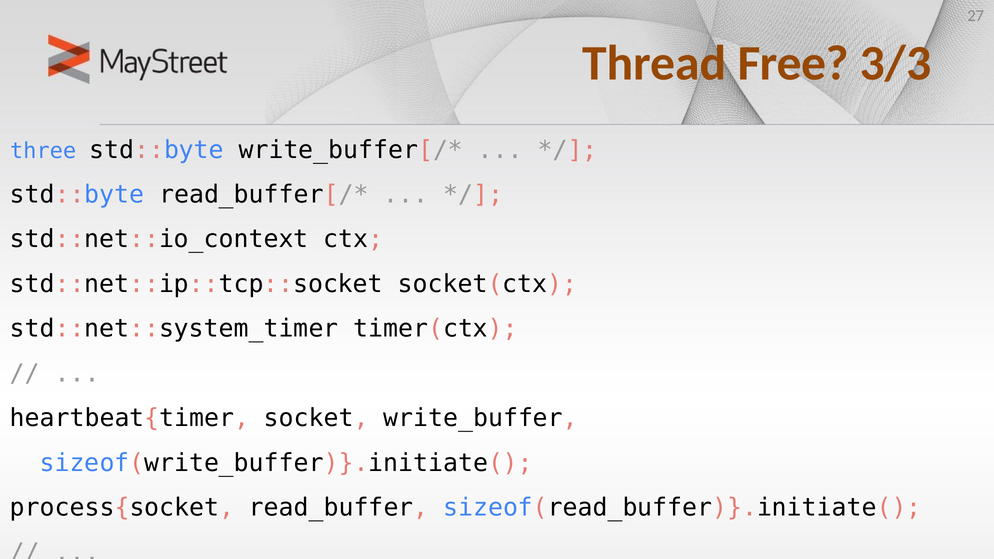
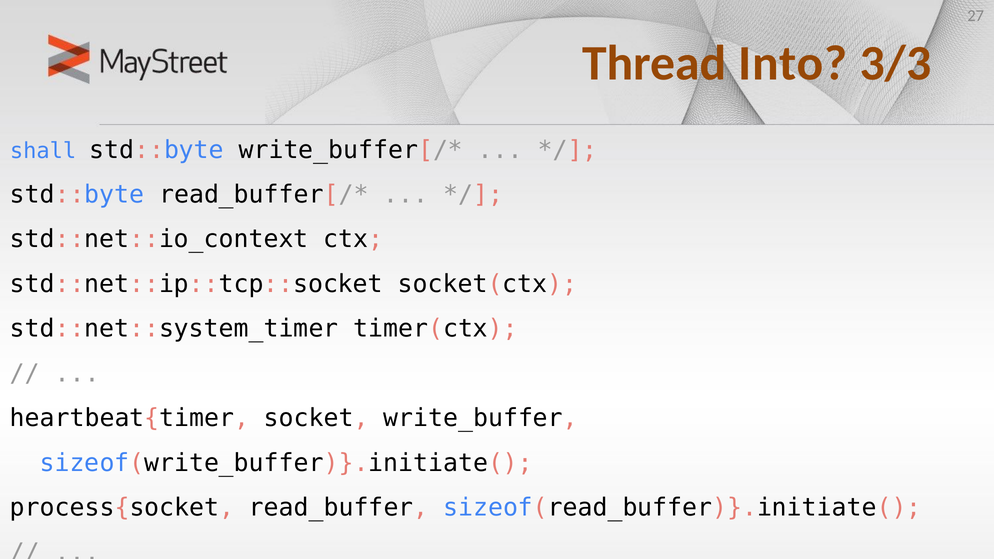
Free: Free -> Into
three: three -> shall
